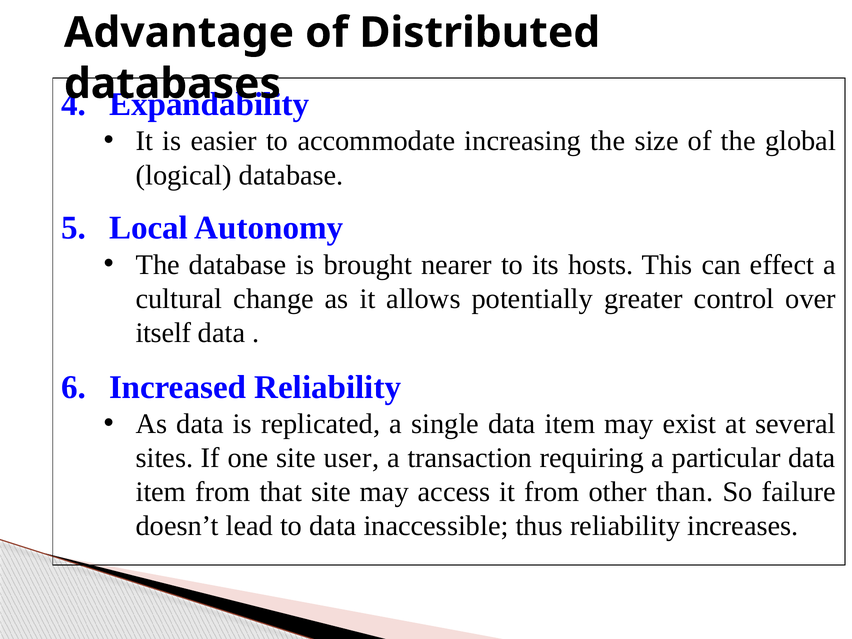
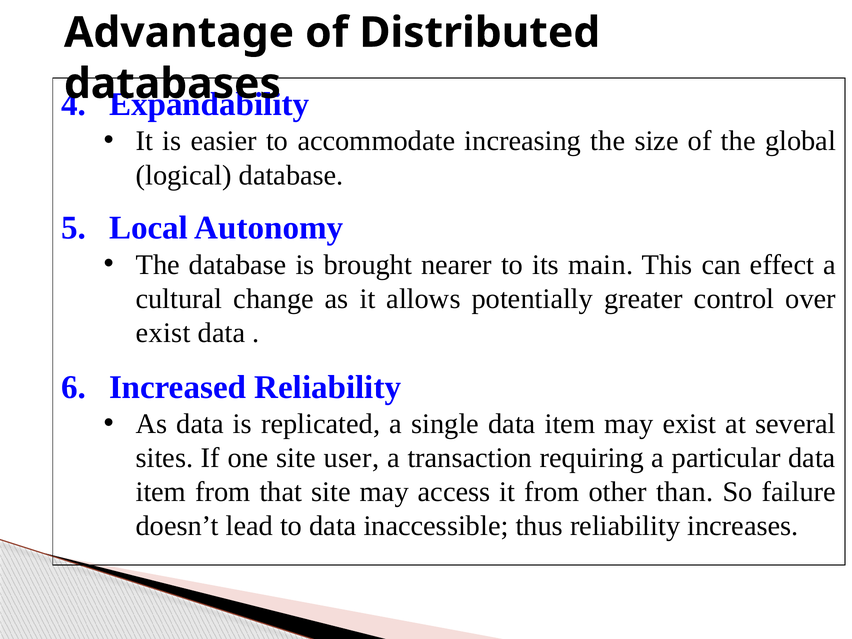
hosts: hosts -> main
itself at (163, 333): itself -> exist
